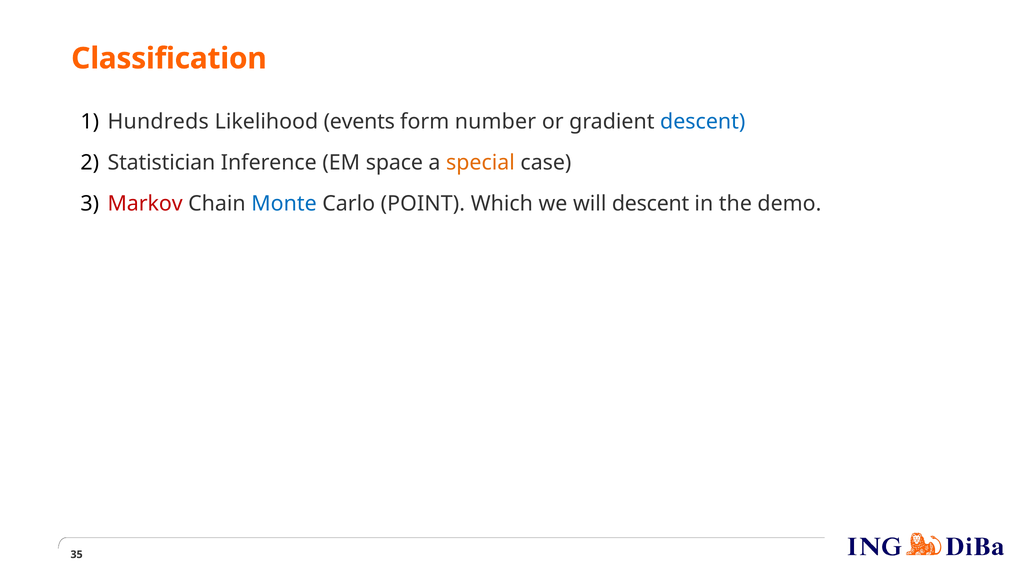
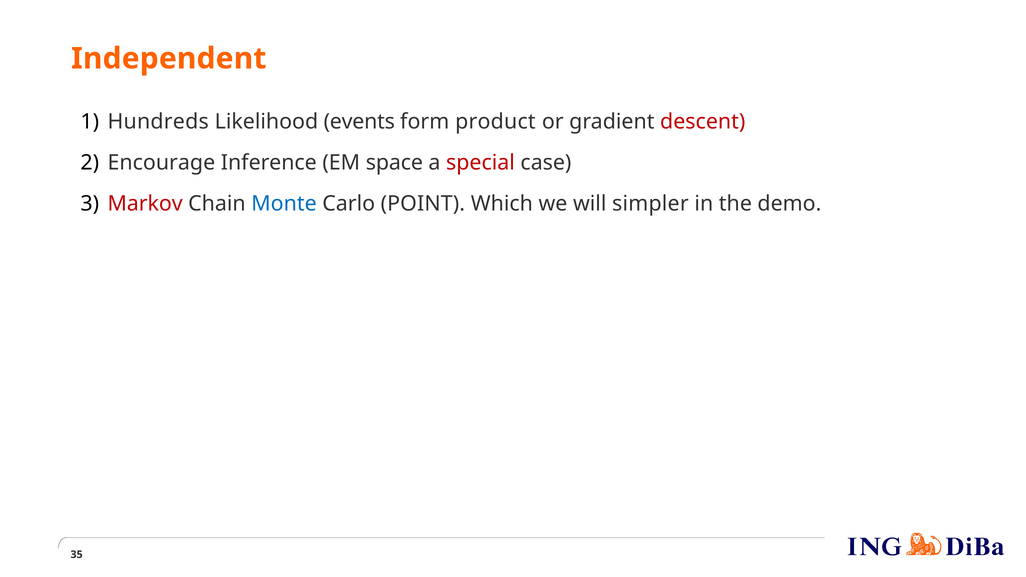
Classification: Classification -> Independent
number: number -> product
descent at (703, 122) colour: blue -> red
Statistician: Statistician -> Encourage
special colour: orange -> red
will descent: descent -> simpler
